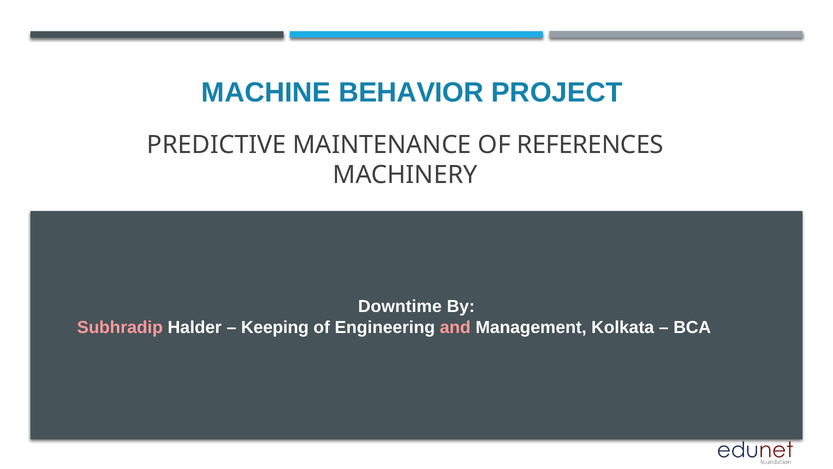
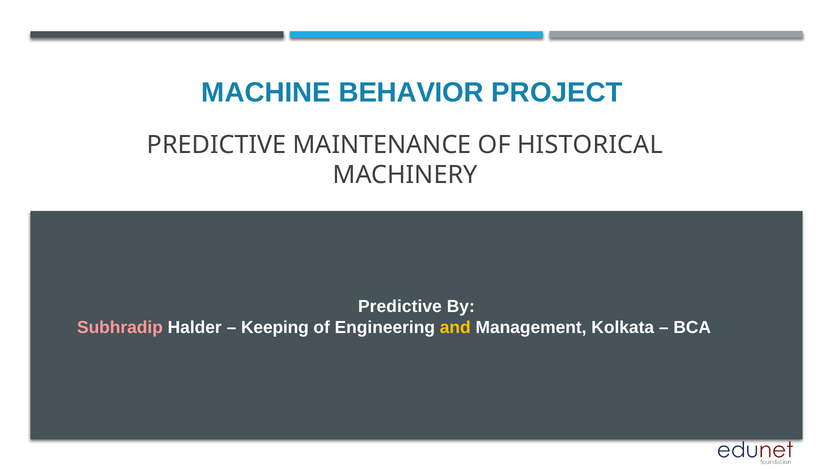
REFERENCES: REFERENCES -> HISTORICAL
Downtime at (400, 306): Downtime -> Predictive
and colour: pink -> yellow
